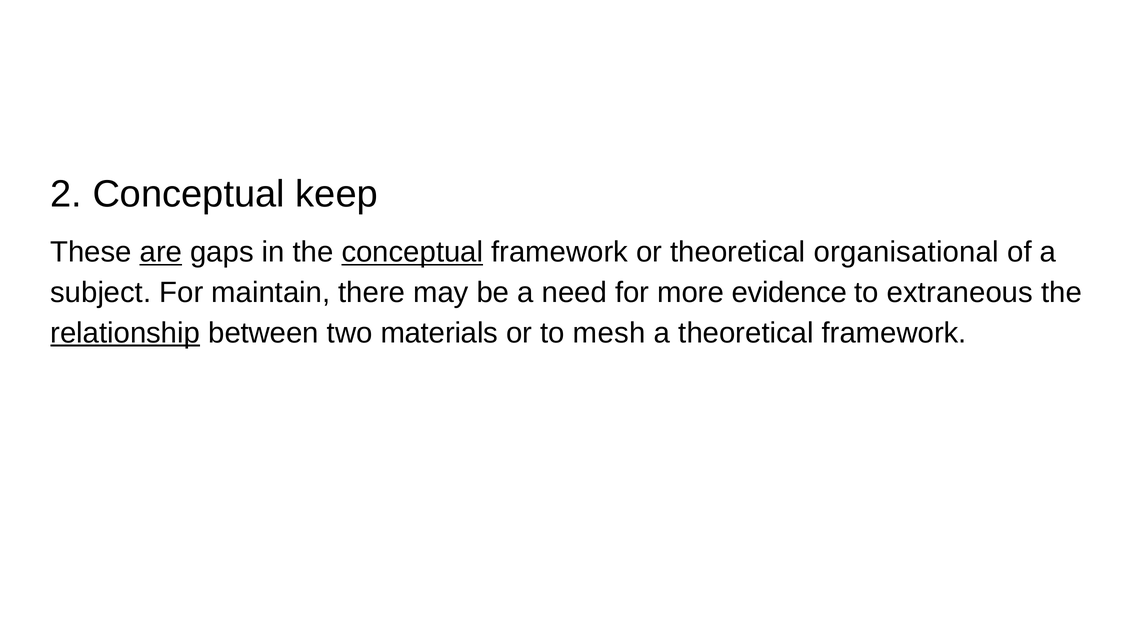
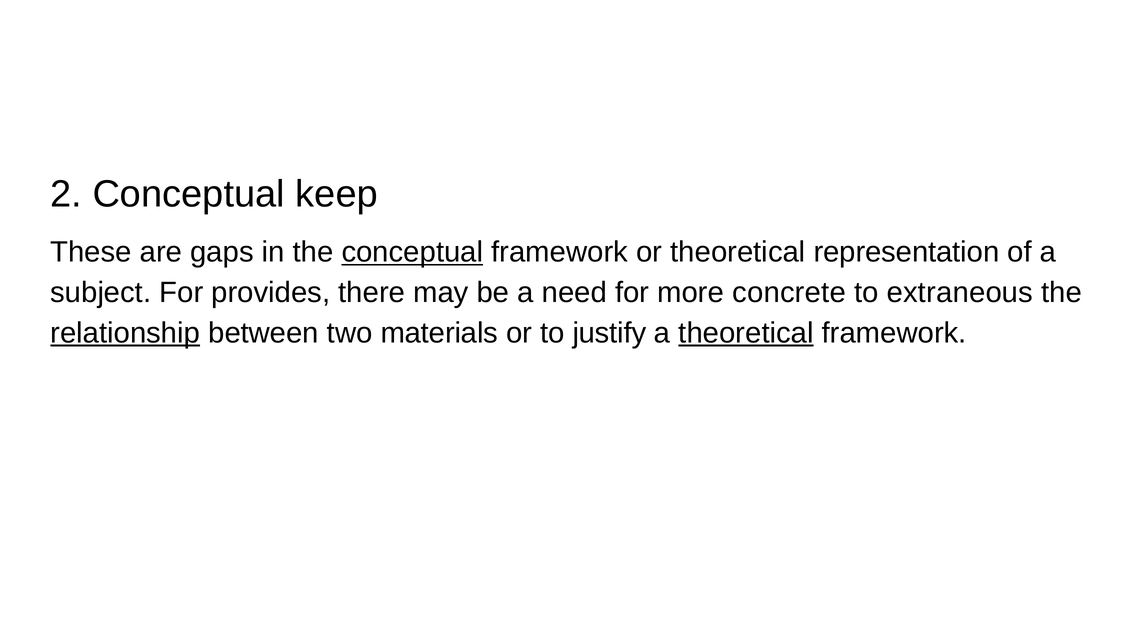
are underline: present -> none
organisational: organisational -> representation
maintain: maintain -> provides
evidence: evidence -> concrete
mesh: mesh -> justify
theoretical at (746, 333) underline: none -> present
